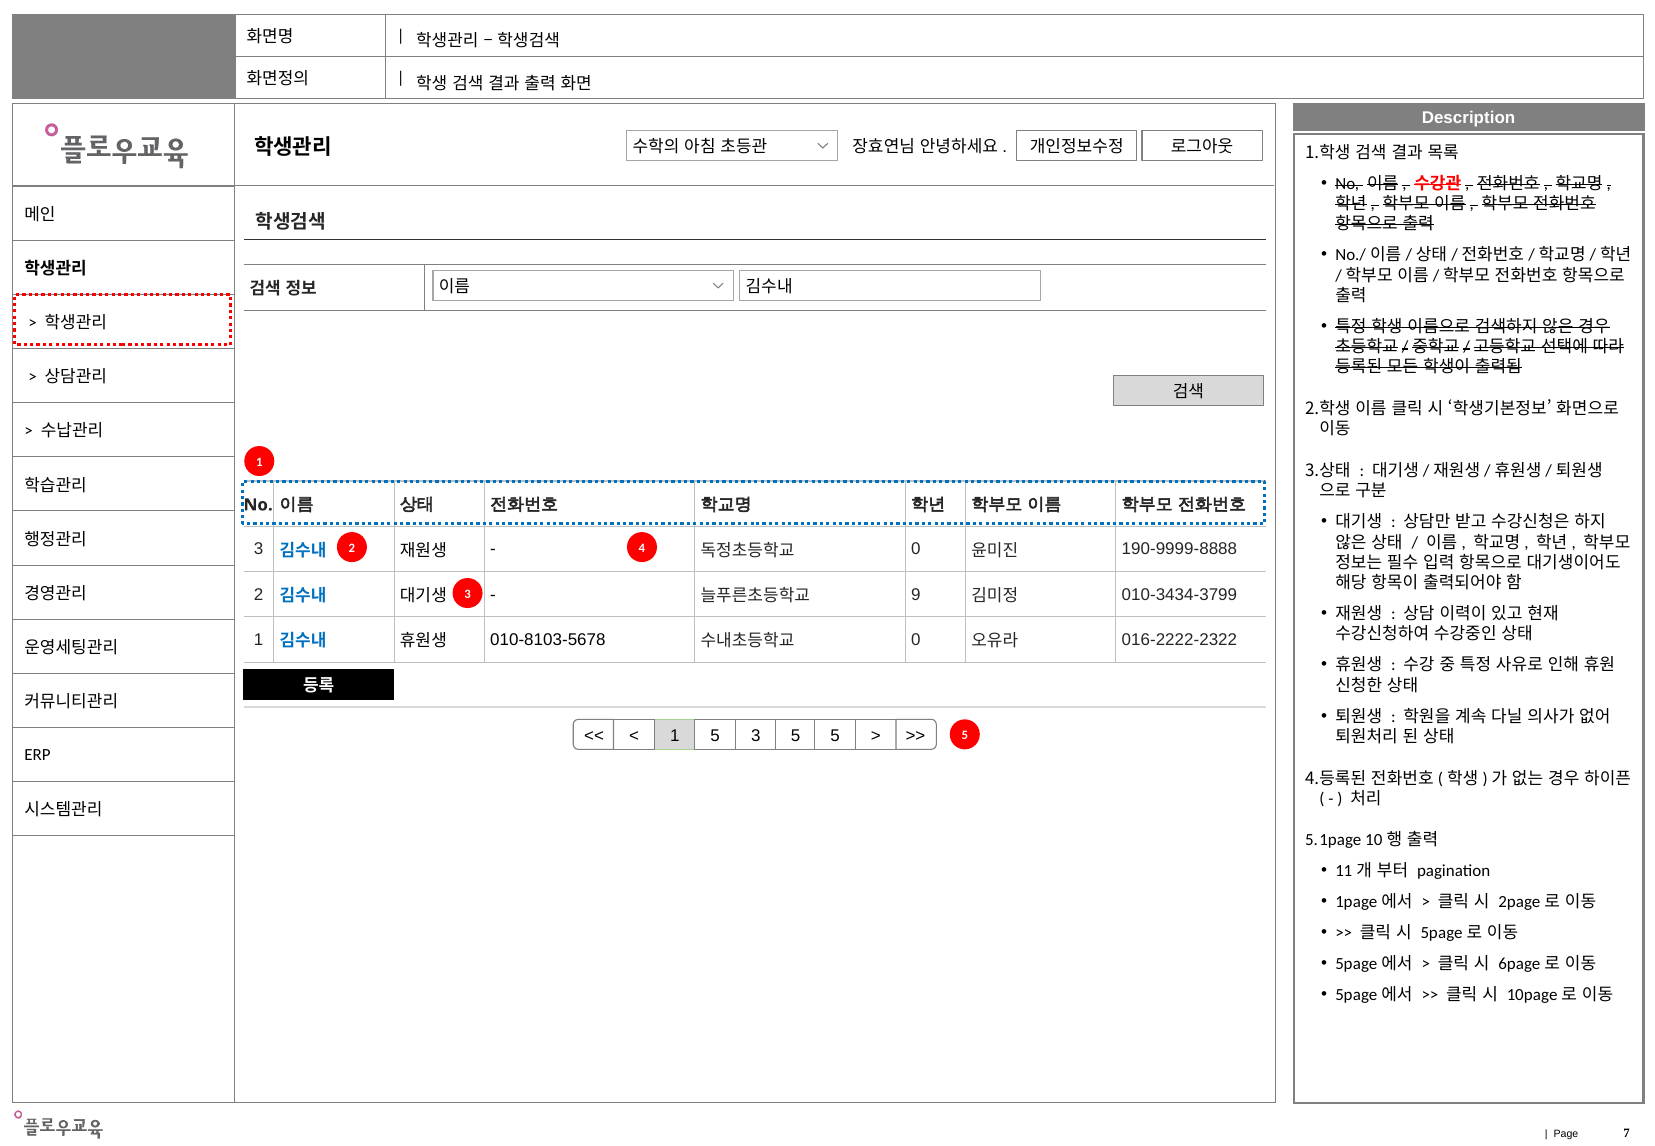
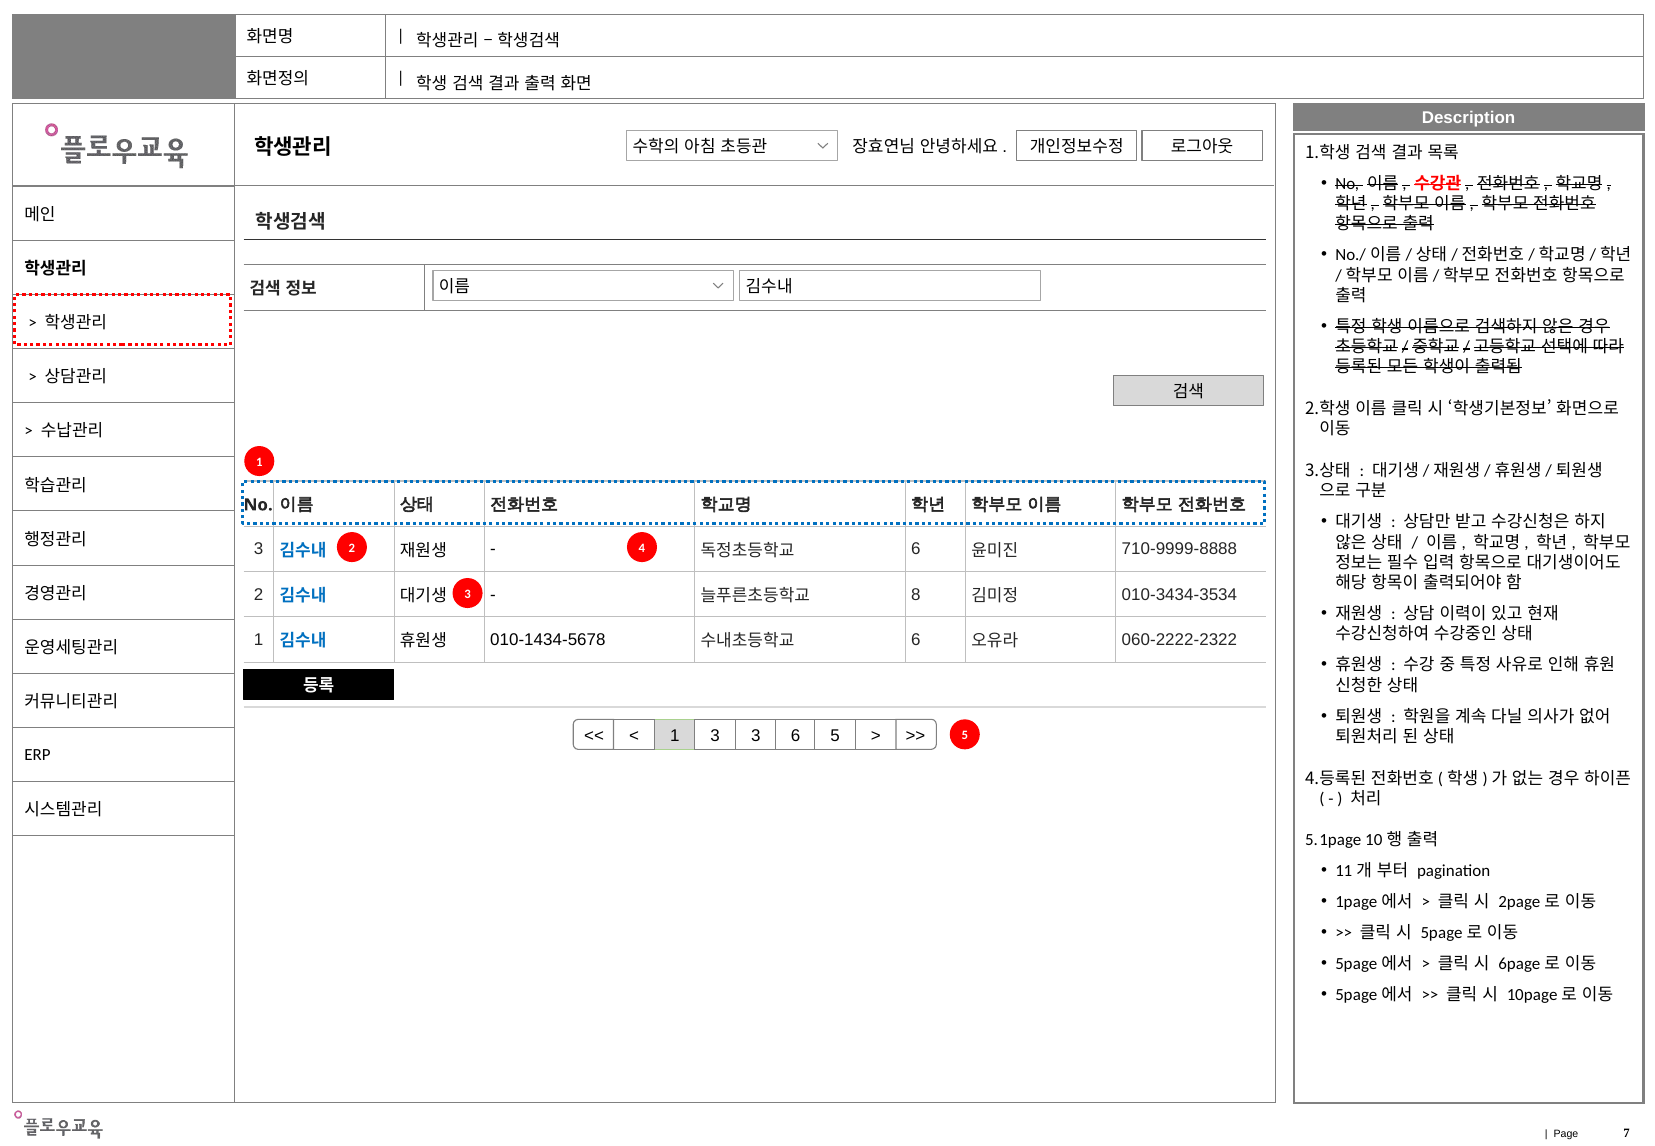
0 at (916, 549): 0 -> 6
190-9999-8888: 190-9999-8888 -> 710-9999-8888
9: 9 -> 8
010-3434-3799: 010-3434-3799 -> 010-3434-3534
010-8103-5678: 010-8103-5678 -> 010-1434-5678
0 at (916, 639): 0 -> 6
016-2222-2322: 016-2222-2322 -> 060-2222-2322
1 5: 5 -> 3
3 5: 5 -> 6
